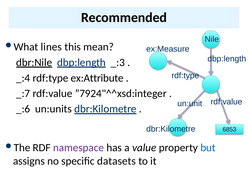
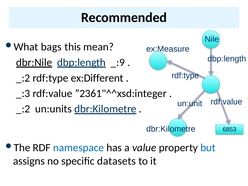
lines: lines -> bags
_:3: _:3 -> _:9
_:4 at (23, 78): _:4 -> _:2
ex:Attribute: ex:Attribute -> ex:Different
_:7: _:7 -> _:3
”7924"^^xsd:integer: ”7924"^^xsd:integer -> ”2361"^^xsd:integer
_:6 at (23, 109): _:6 -> _:2
namespace colour: purple -> blue
